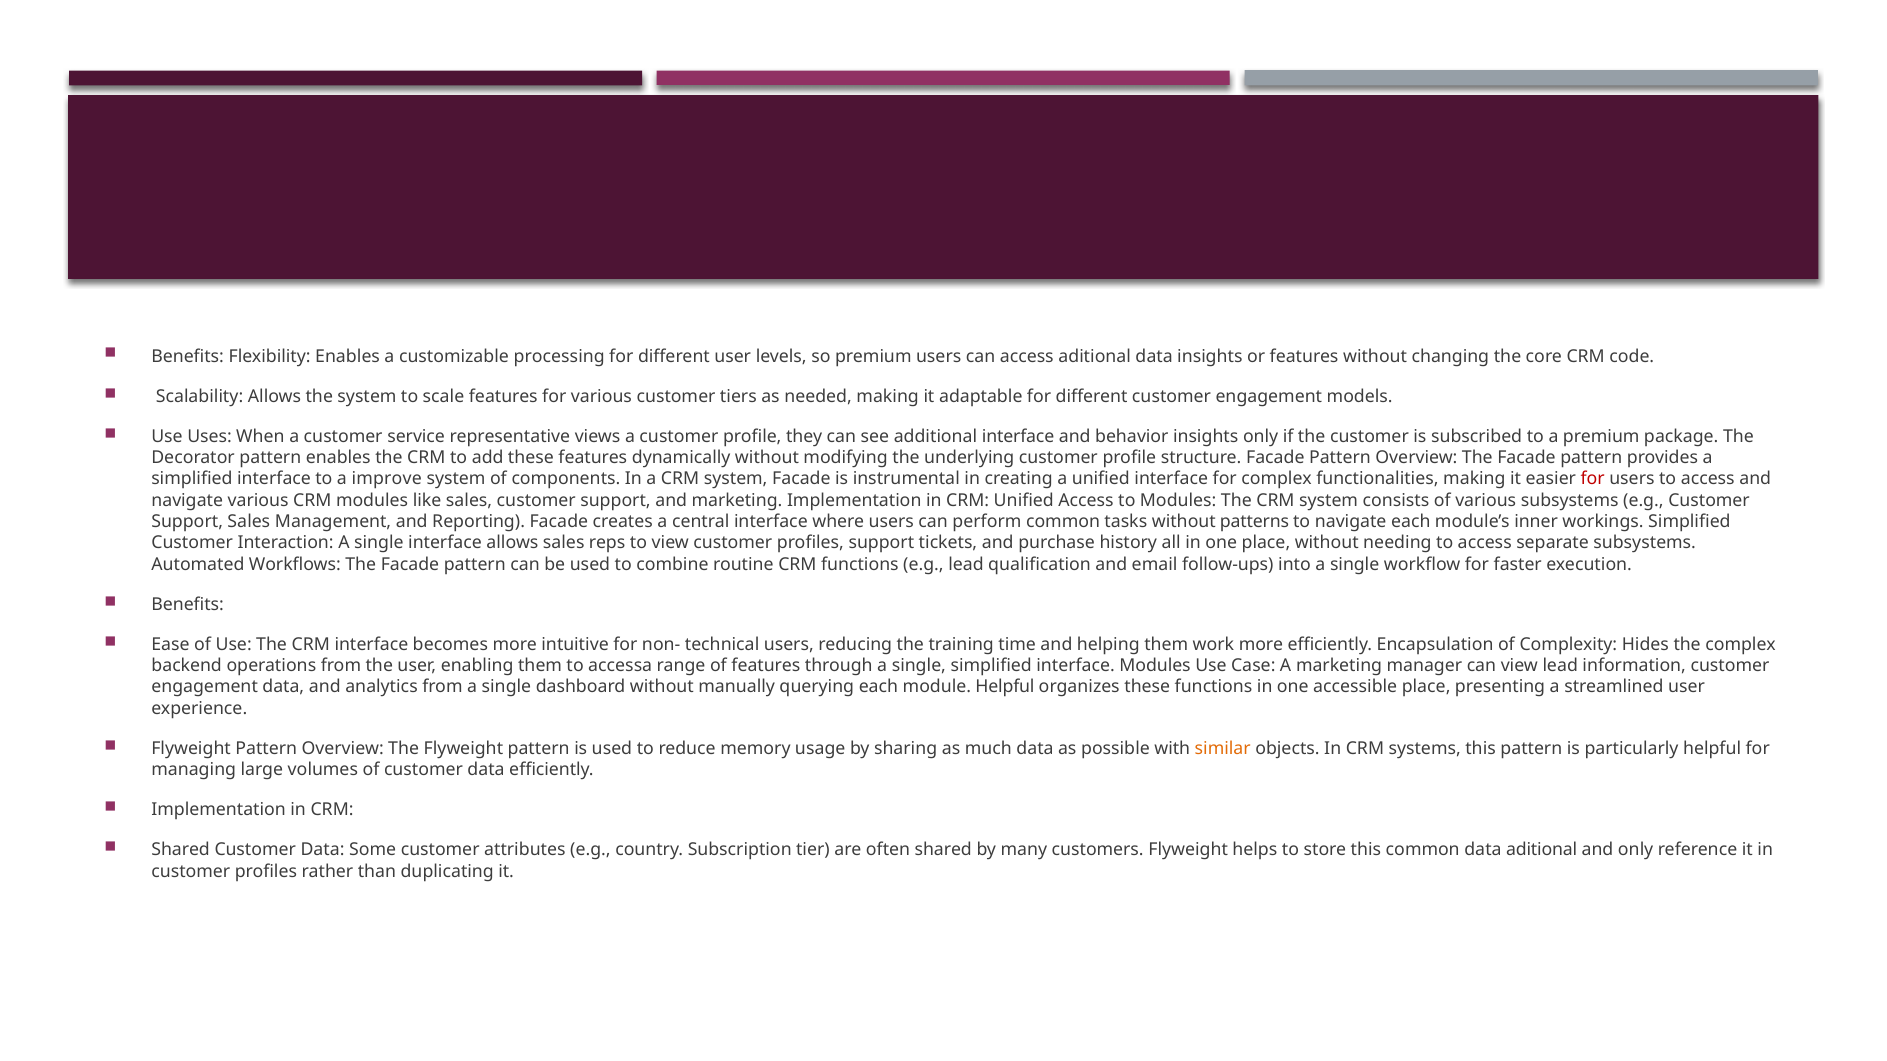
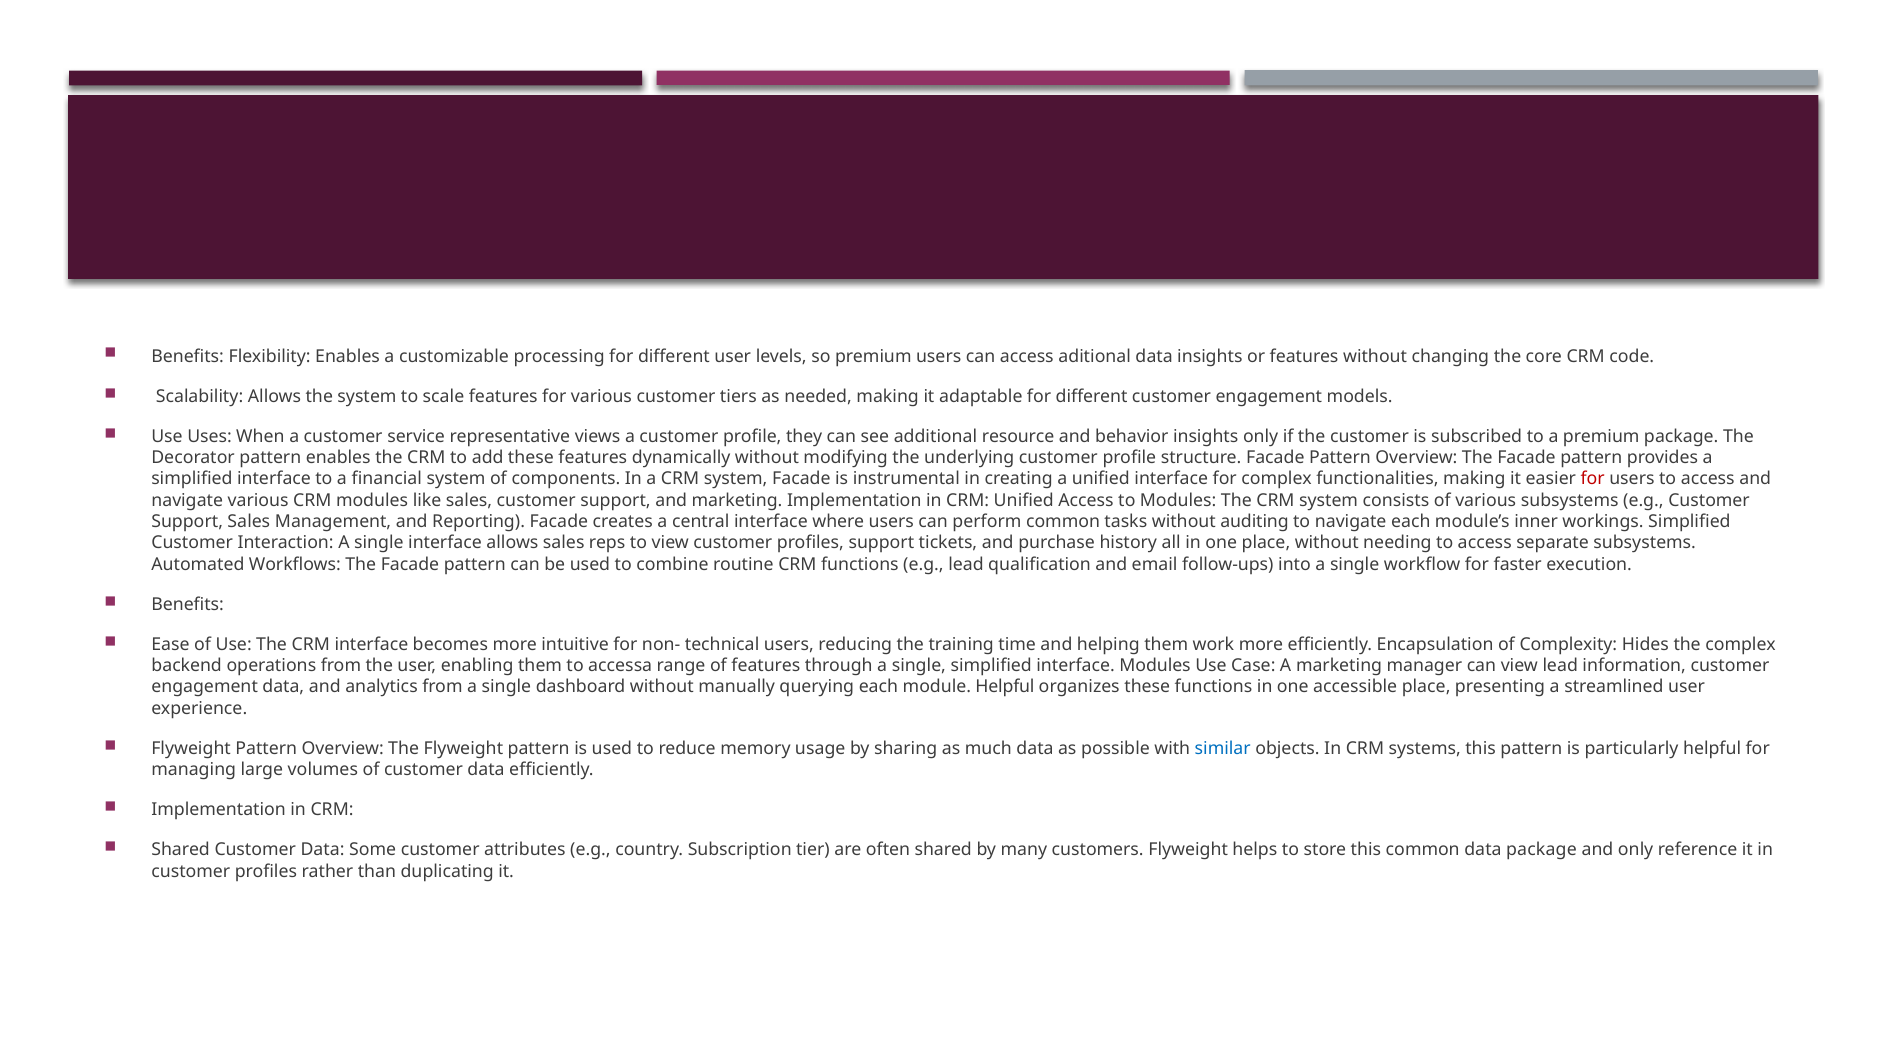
additional interface: interface -> resource
improve: improve -> financial
patterns: patterns -> auditing
similar colour: orange -> blue
data aditional: aditional -> package
